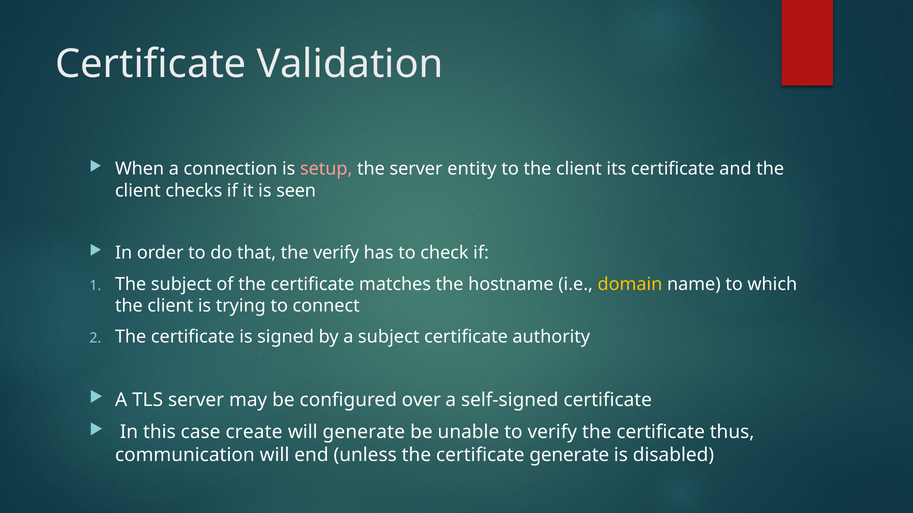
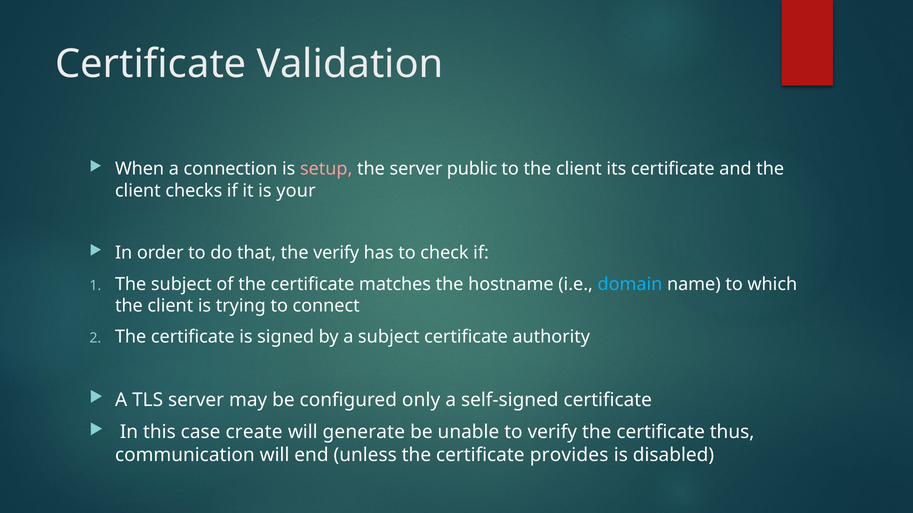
entity: entity -> public
seen: seen -> your
domain colour: yellow -> light blue
over: over -> only
certificate generate: generate -> provides
